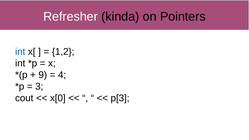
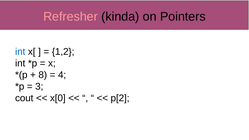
Refresher colour: white -> pink
9: 9 -> 8
p[3: p[3 -> p[2
